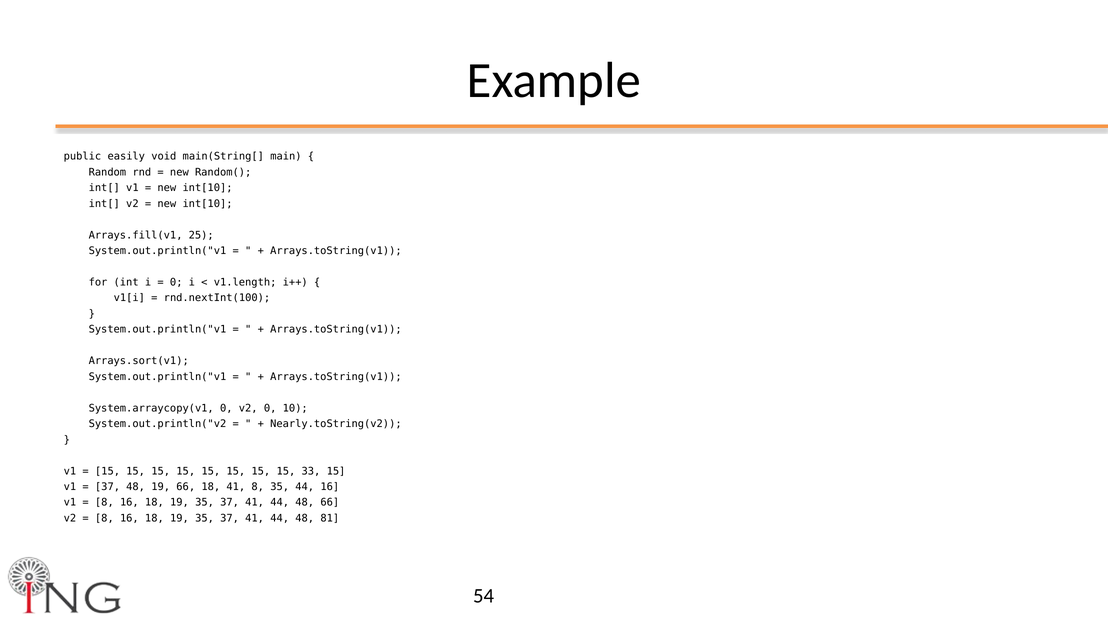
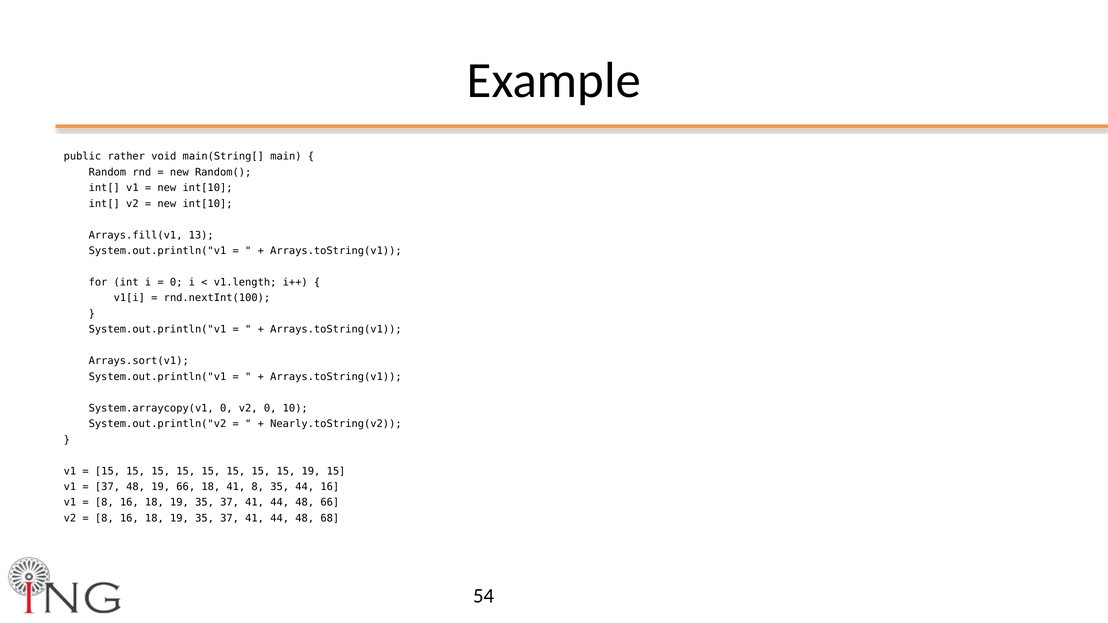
easily: easily -> rather
25: 25 -> 13
15 33: 33 -> 19
81: 81 -> 68
